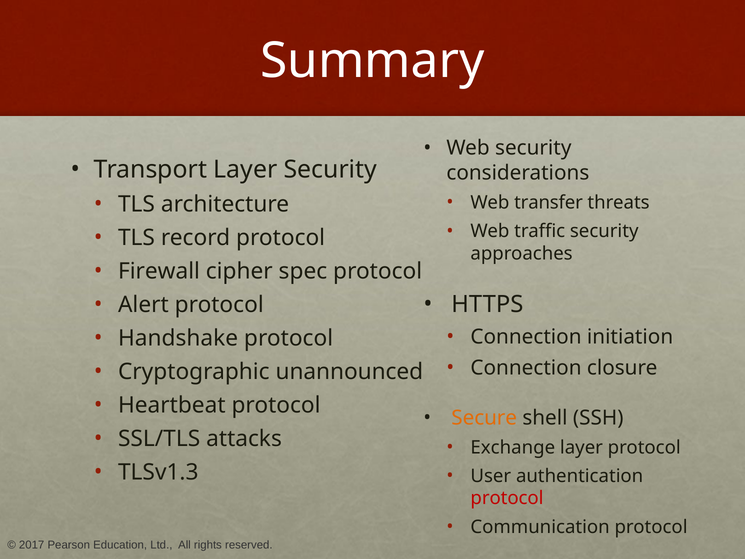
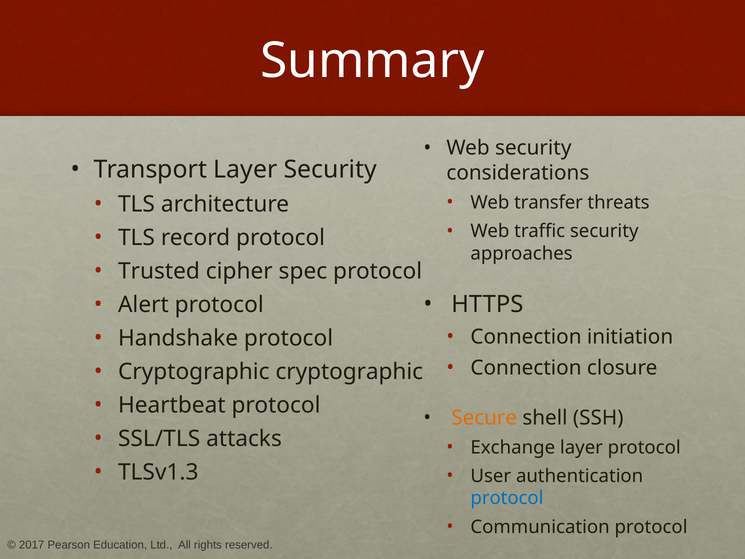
Firewall: Firewall -> Trusted
Cryptographic unannounced: unannounced -> cryptographic
protocol at (507, 498) colour: red -> blue
